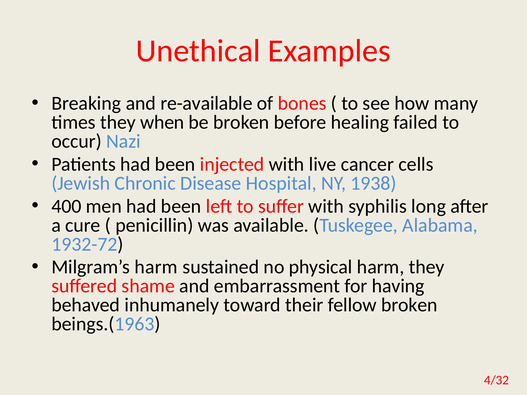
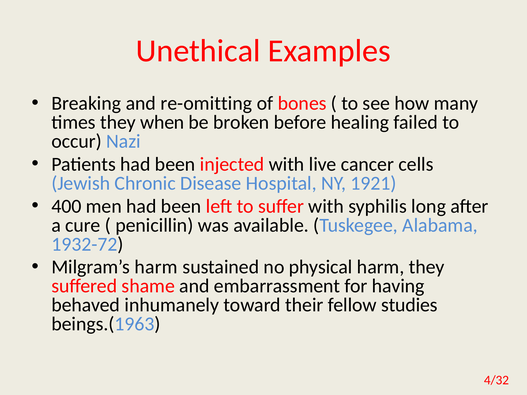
re-available: re-available -> re-omitting
1938: 1938 -> 1921
fellow broken: broken -> studies
